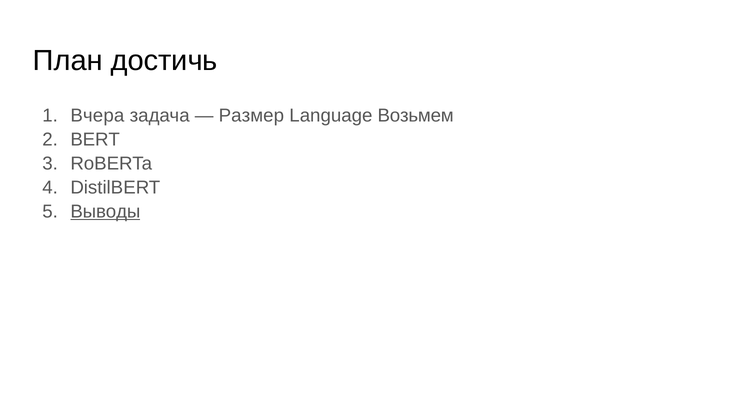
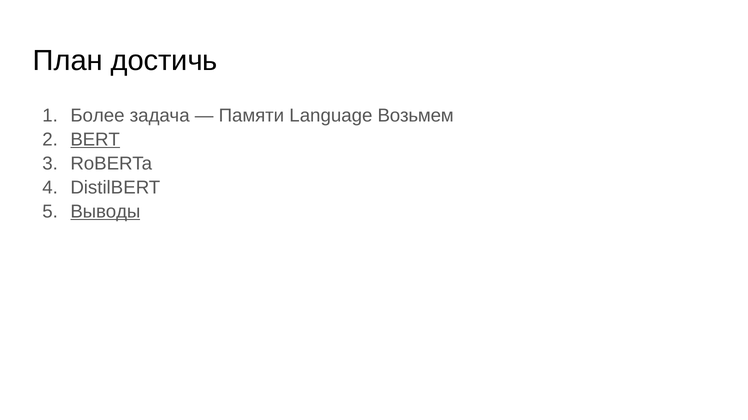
Вчера: Вчера -> Более
Размер: Размер -> Памяти
BERT underline: none -> present
